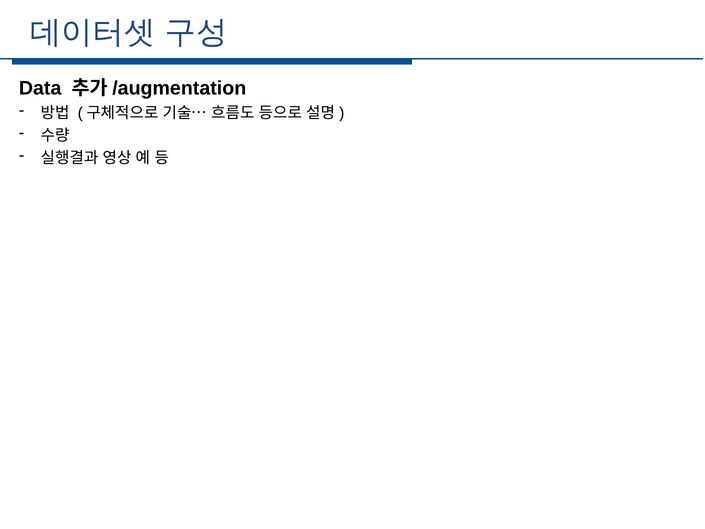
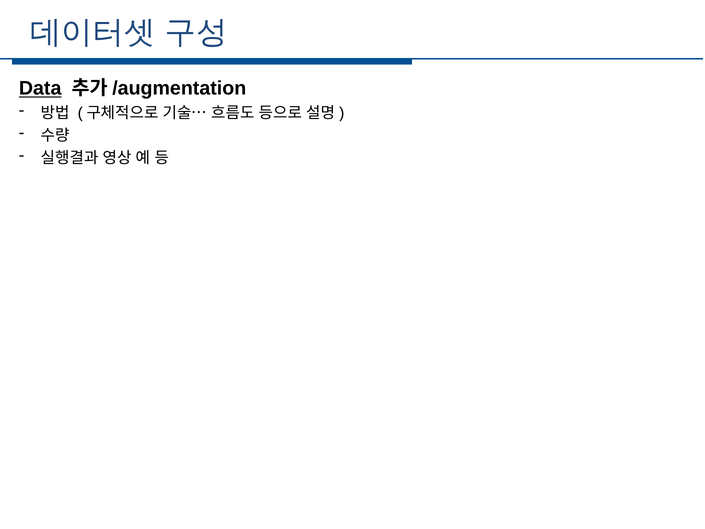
Data underline: none -> present
